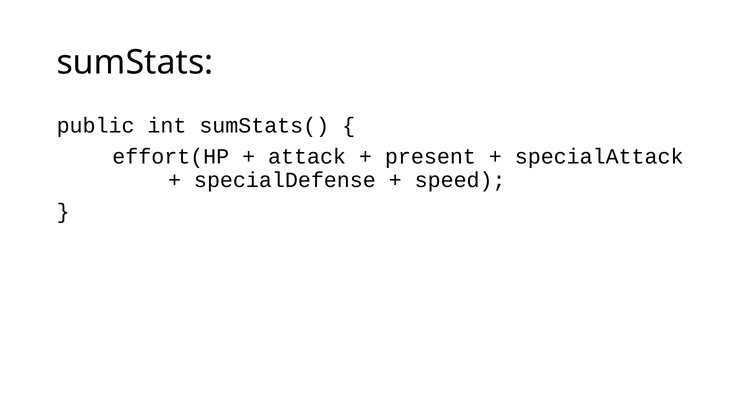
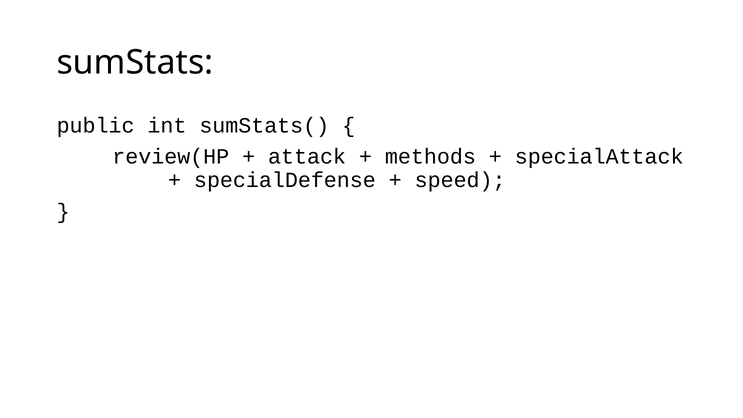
effort(HP: effort(HP -> review(HP
present: present -> methods
